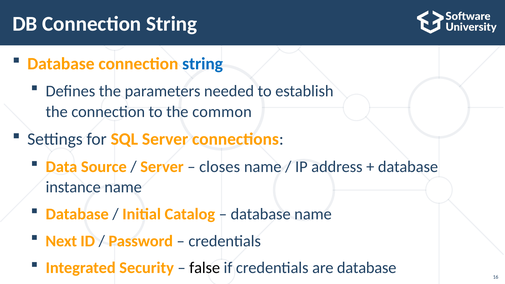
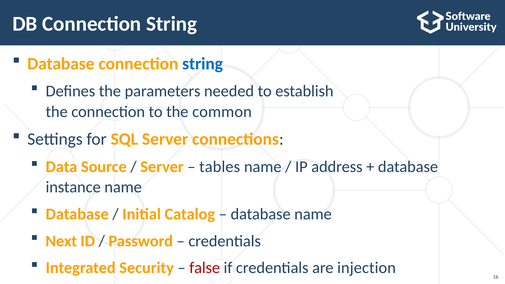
closes: closes -> tables
false colour: black -> red
are database: database -> injection
